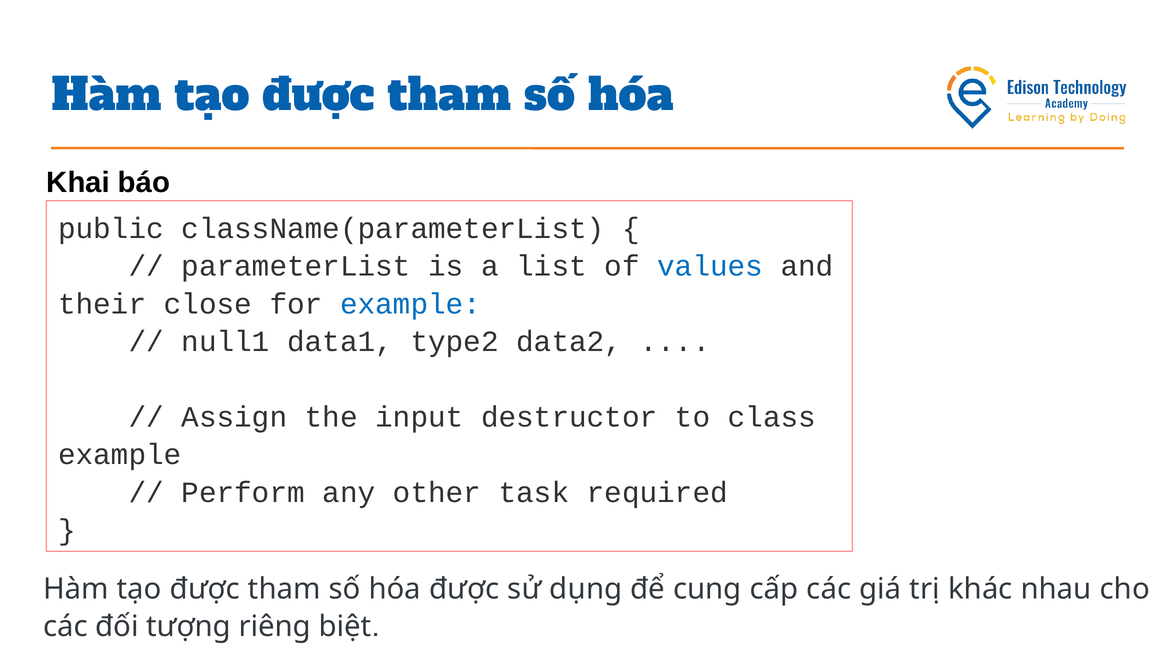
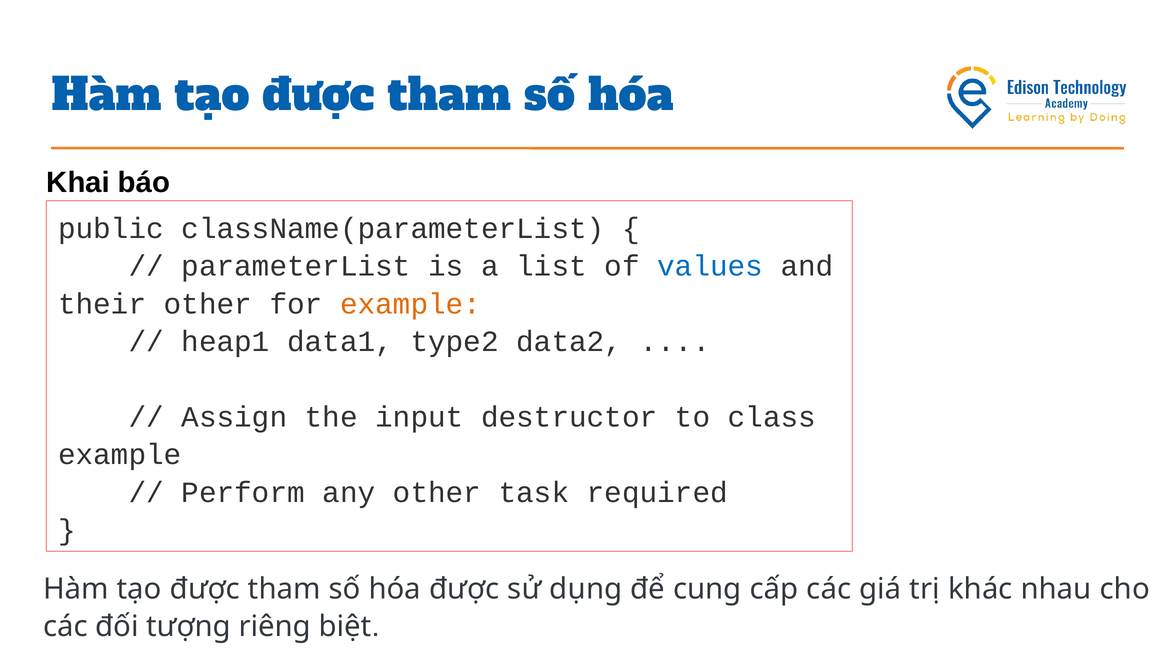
their close: close -> other
example at (411, 304) colour: blue -> orange
null1: null1 -> heap1
